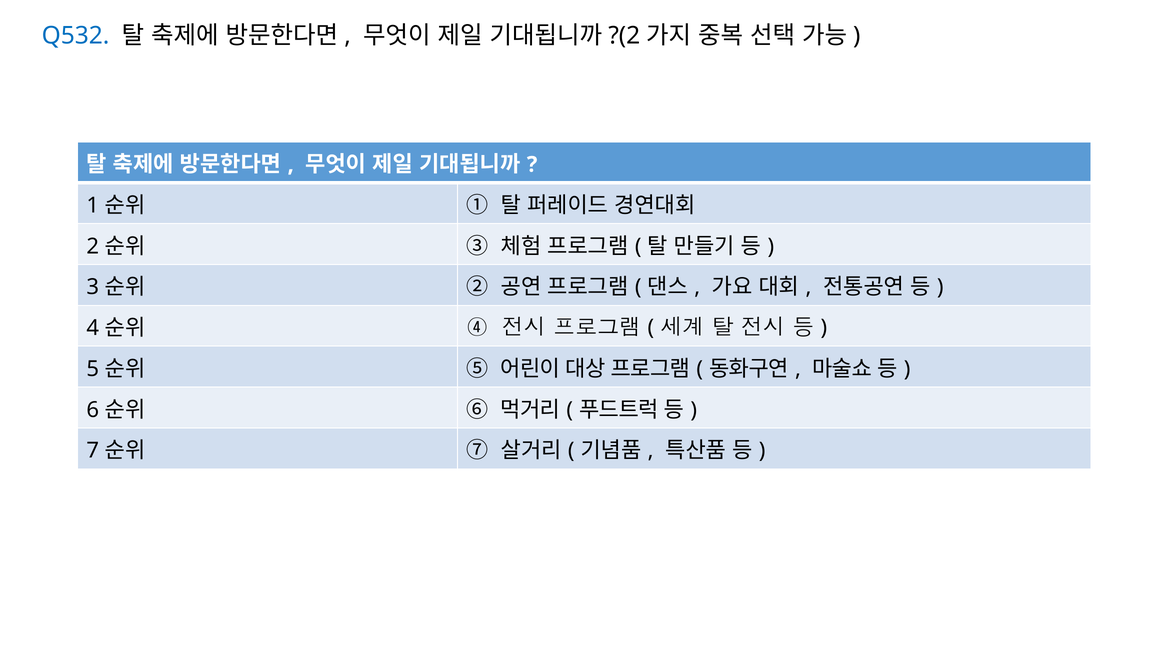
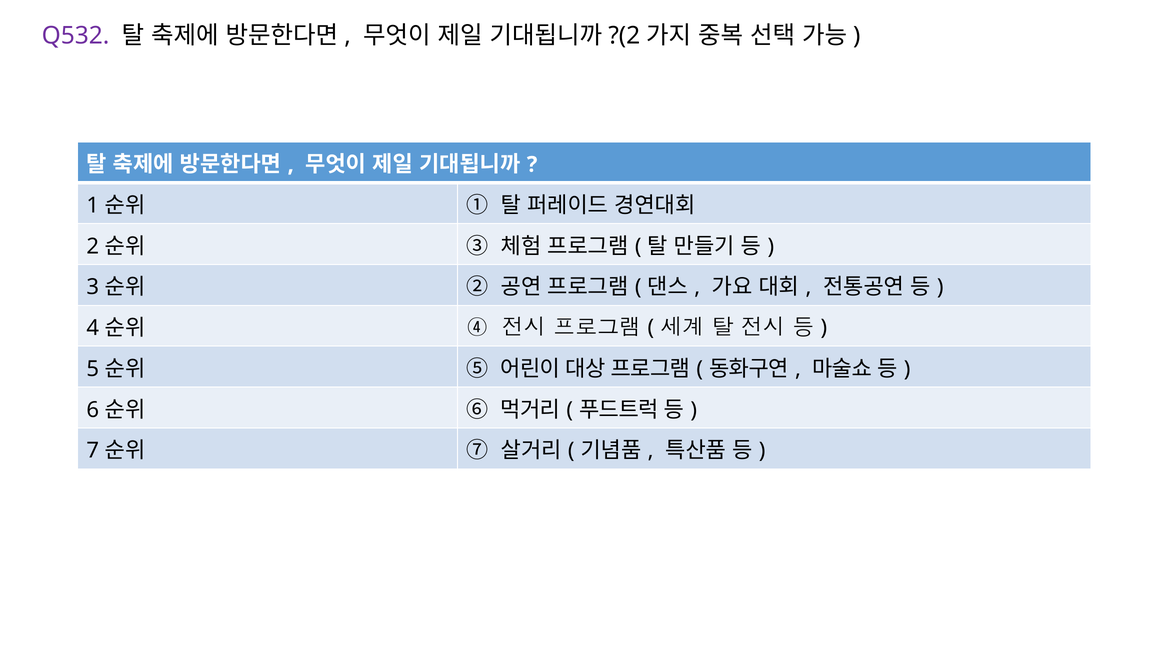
Q532 colour: blue -> purple
